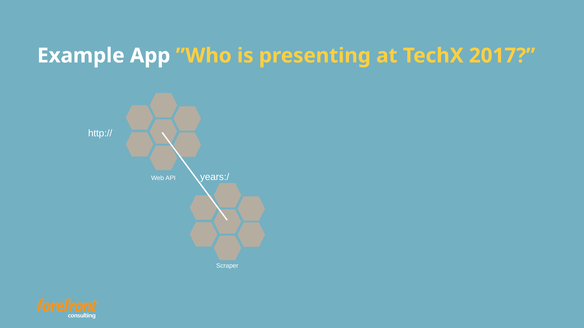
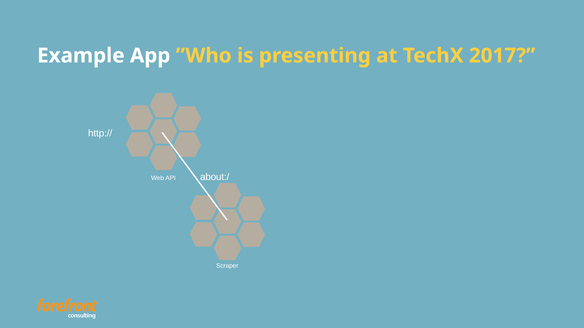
years:/: years:/ -> about:/
